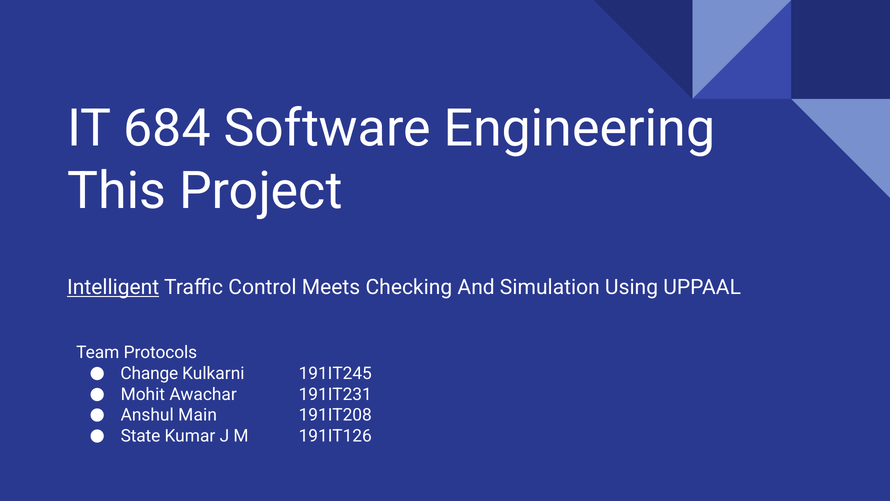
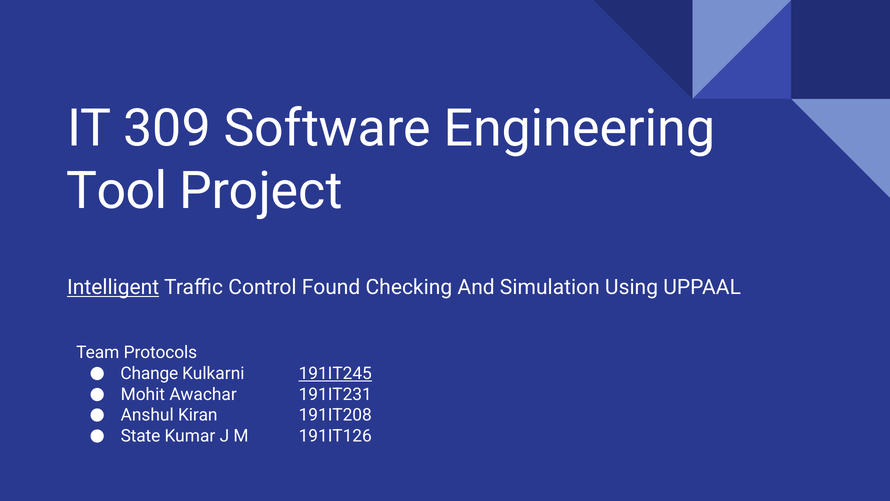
684: 684 -> 309
This: This -> Tool
Meets: Meets -> Found
191IT245 underline: none -> present
Main: Main -> Kiran
